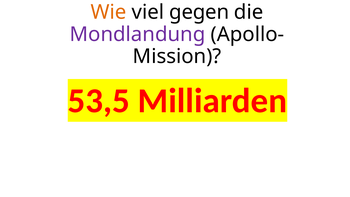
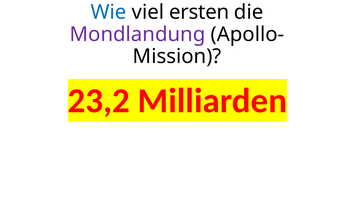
Wie colour: orange -> blue
gegen: gegen -> ersten
53,5: 53,5 -> 23,2
